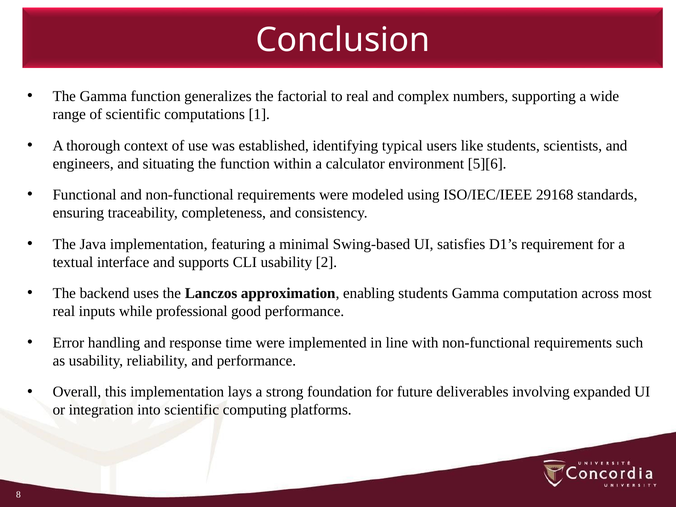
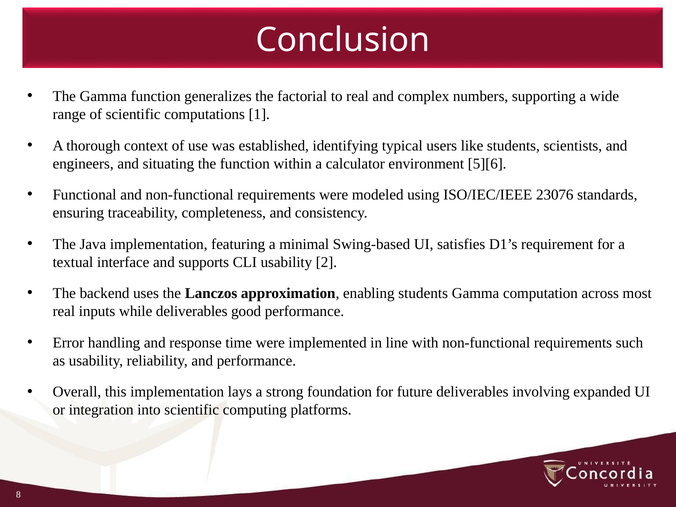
29168: 29168 -> 23076
while professional: professional -> deliverables
